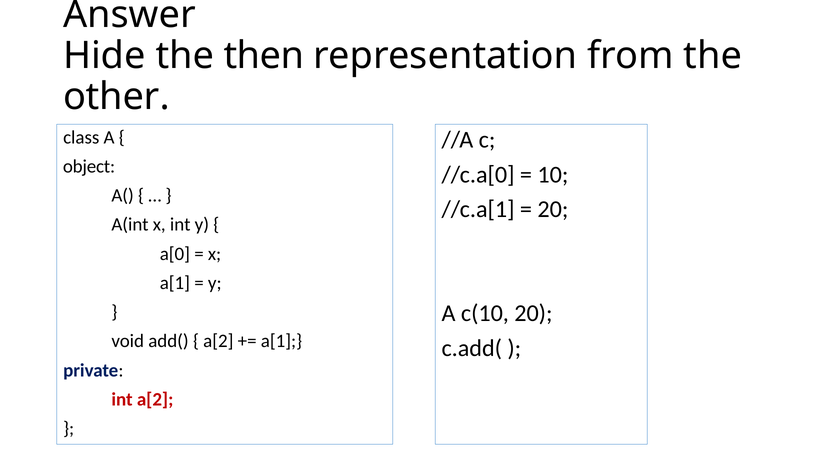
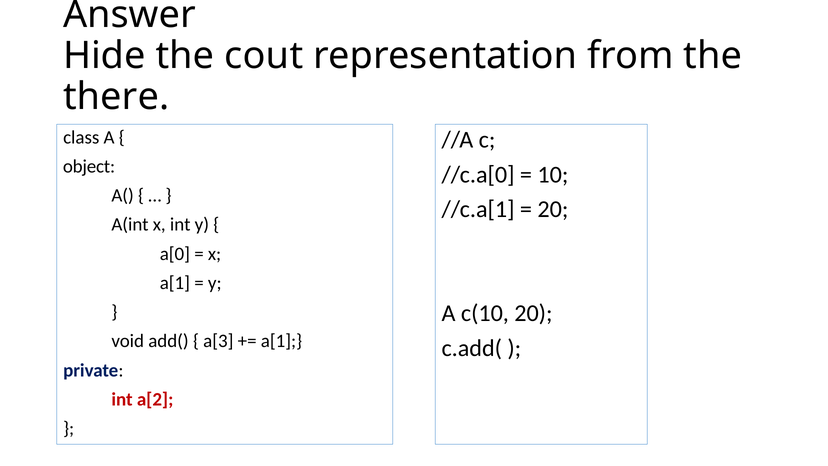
then: then -> cout
other: other -> there
a[2 at (218, 341): a[2 -> a[3
